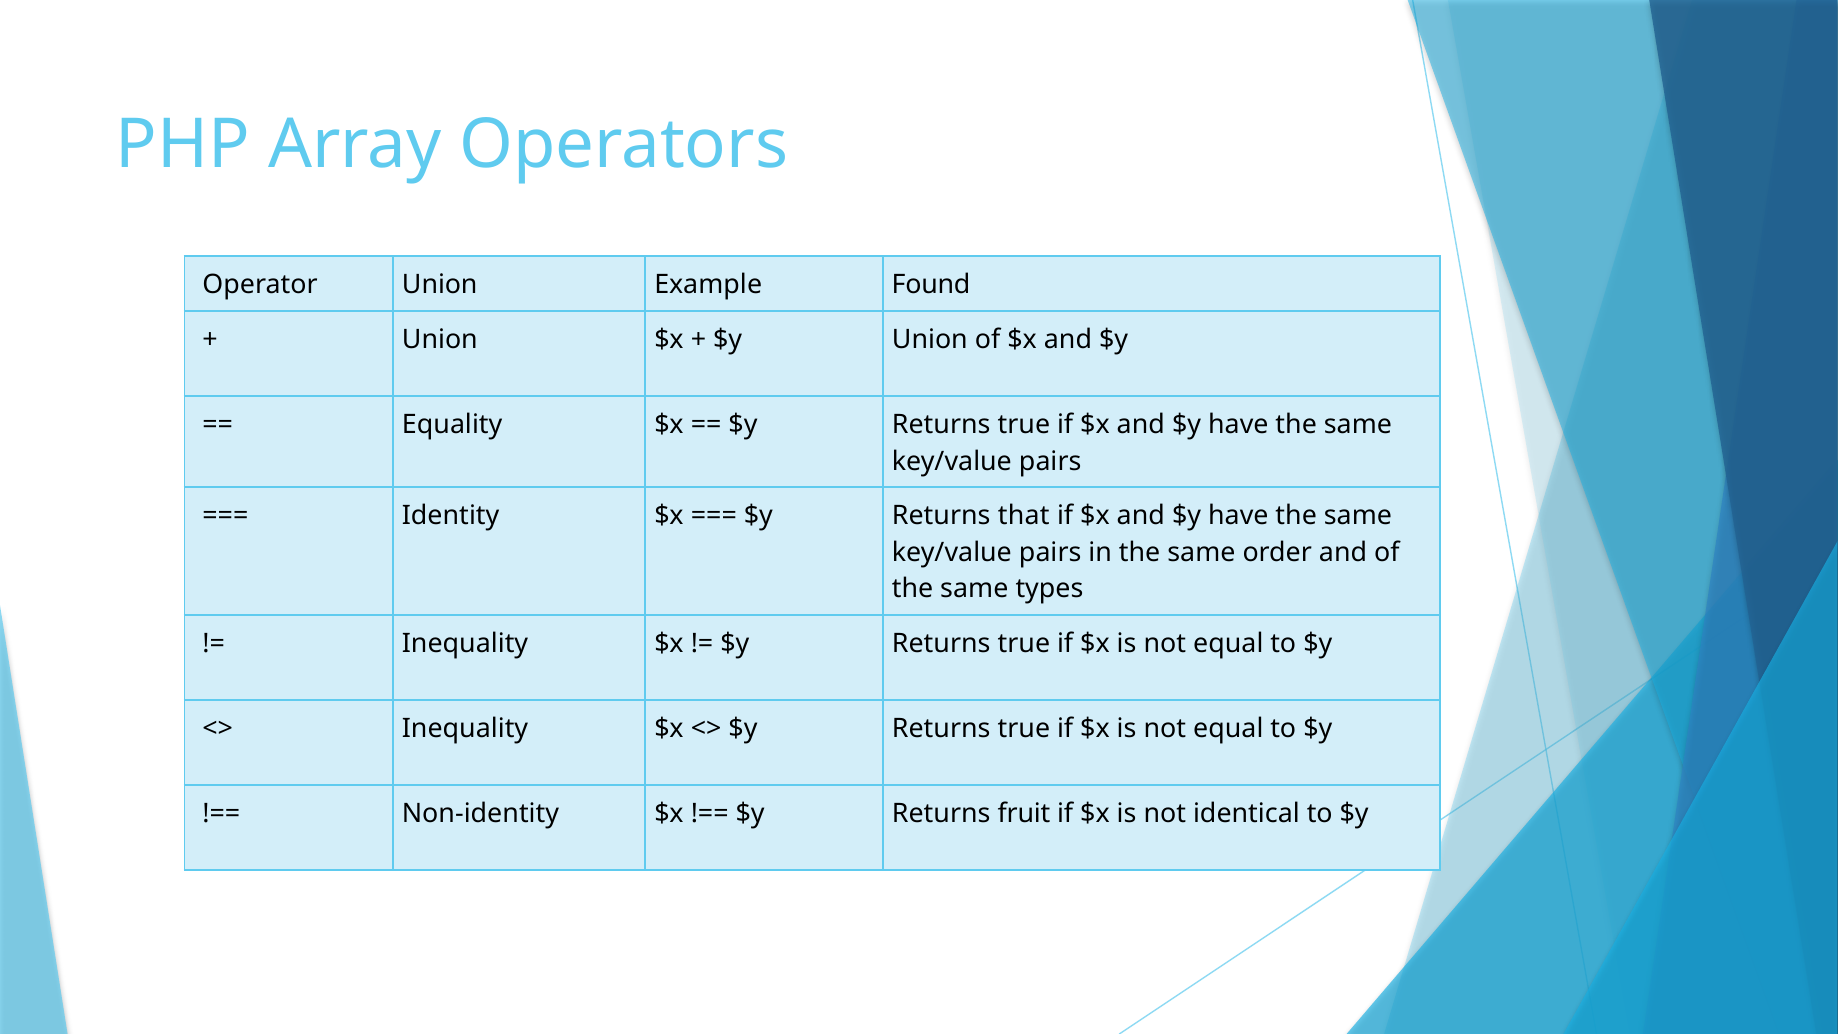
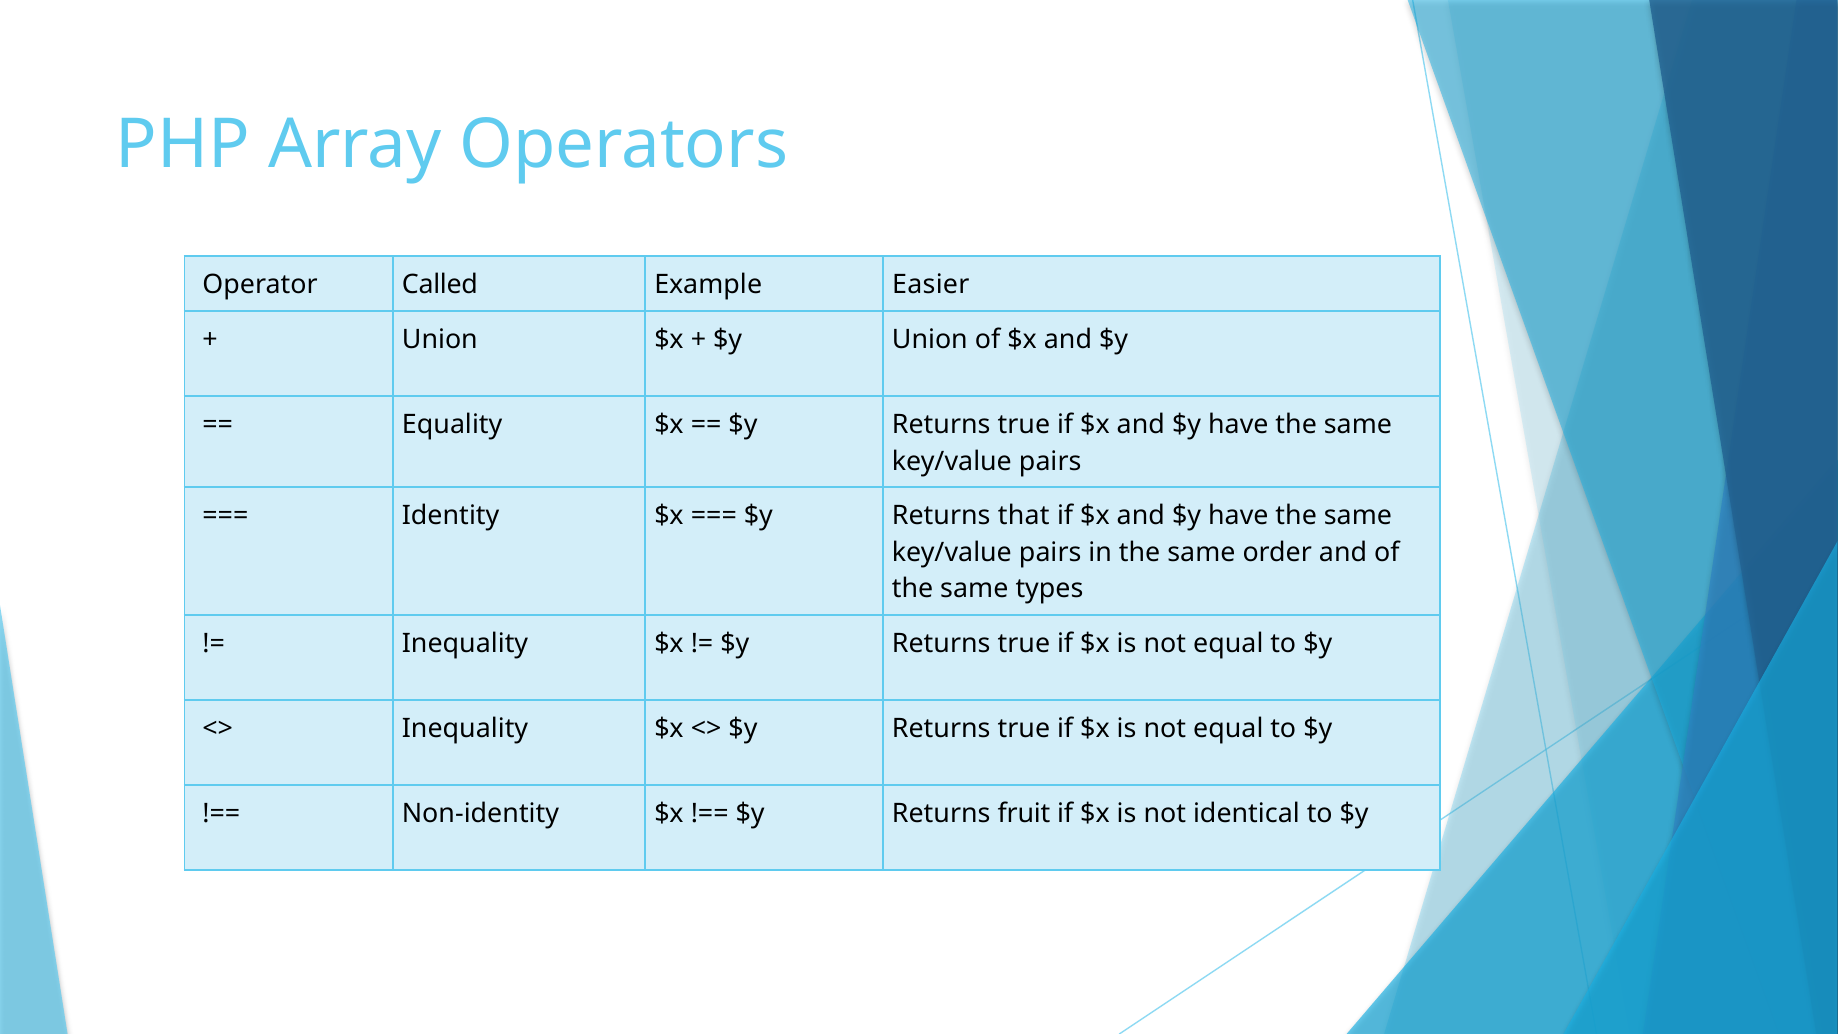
Operator Union: Union -> Called
Found: Found -> Easier
